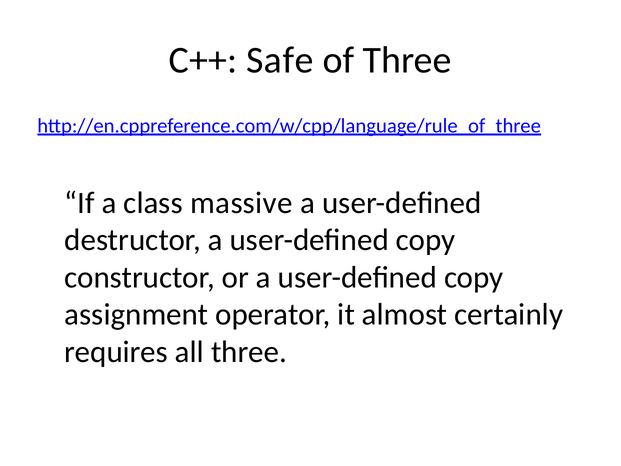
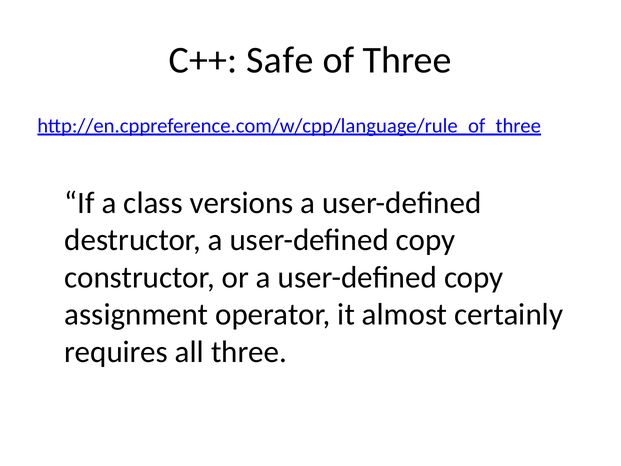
massive: massive -> versions
